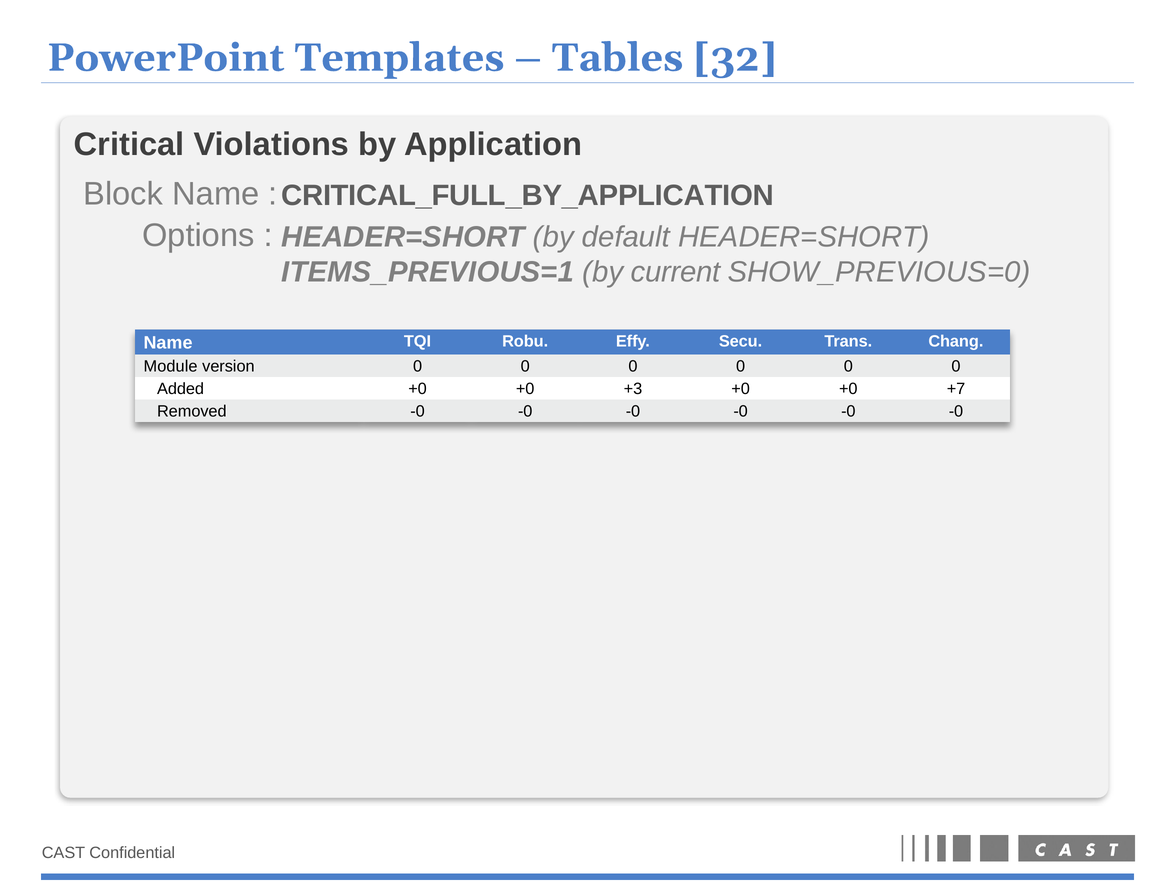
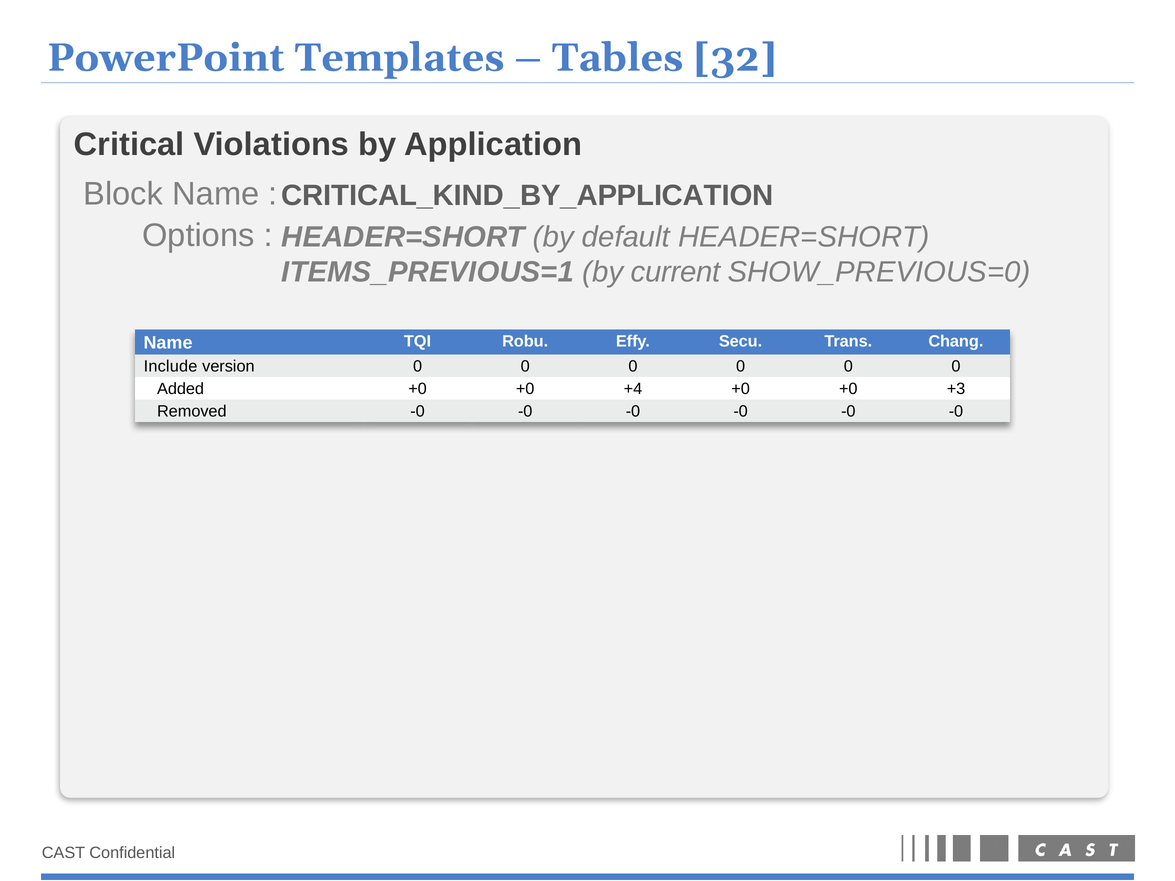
CRITICAL_FULL_BY_APPLICATION: CRITICAL_FULL_BY_APPLICATION -> CRITICAL_KIND_BY_APPLICATION
Module: Module -> Include
+3: +3 -> +4
+7: +7 -> +3
